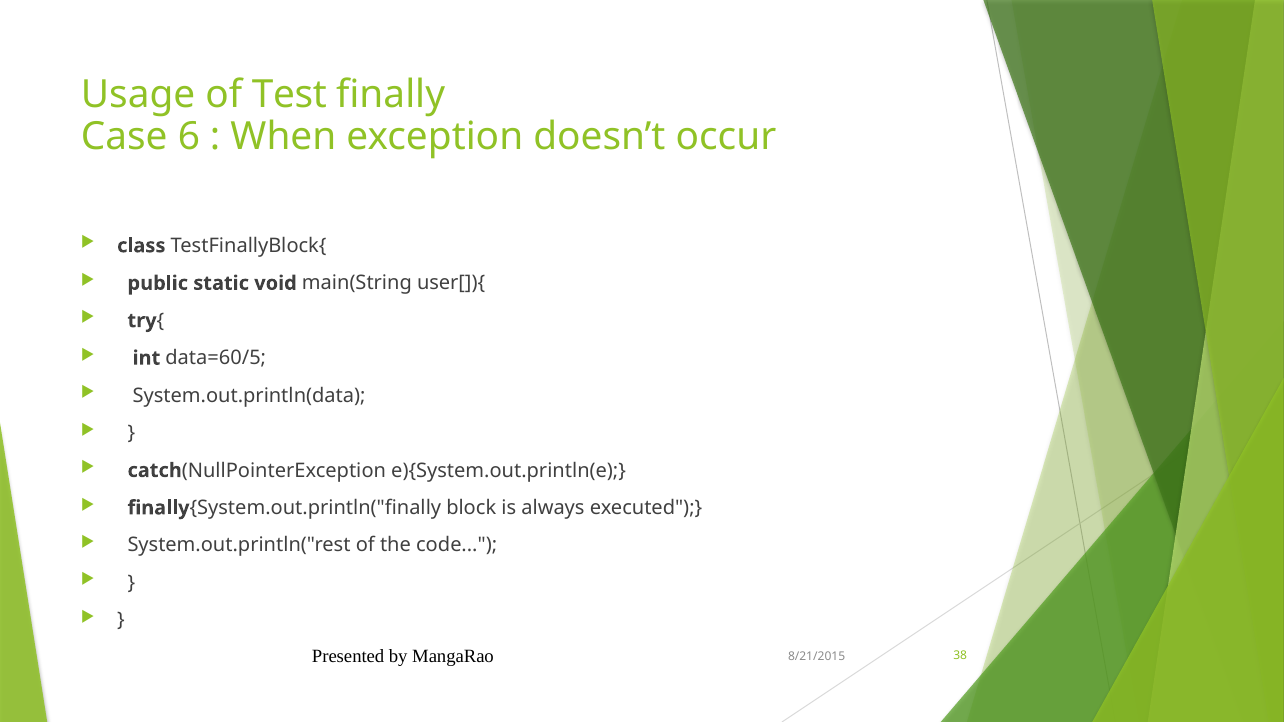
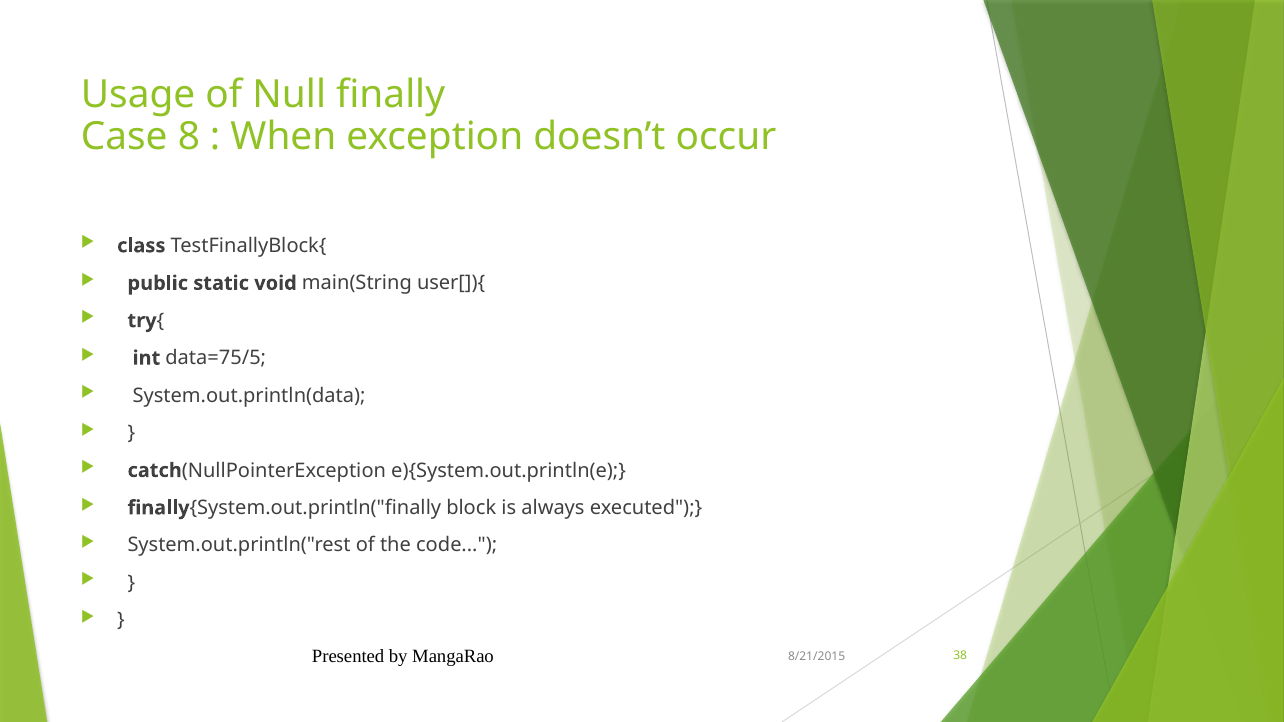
Test: Test -> Null
6: 6 -> 8
data=60/5: data=60/5 -> data=75/5
